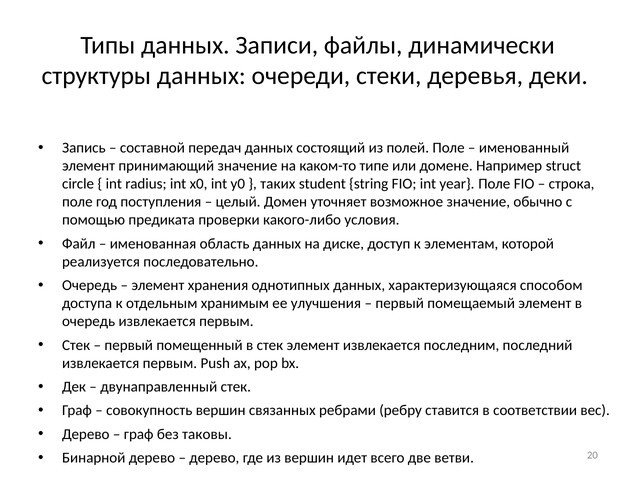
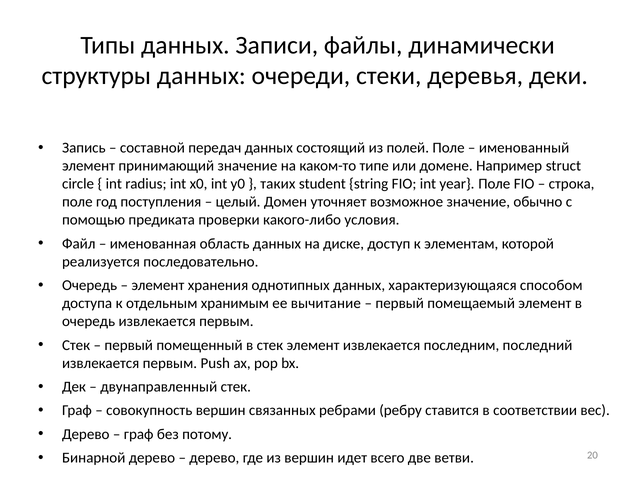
улучшения: улучшения -> вычитание
таковы: таковы -> потому
